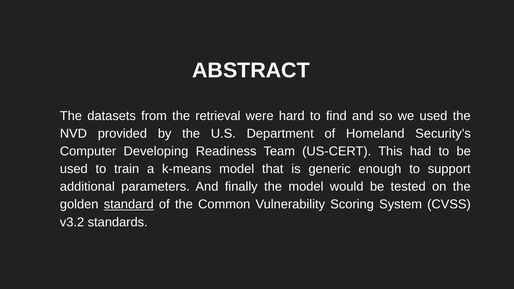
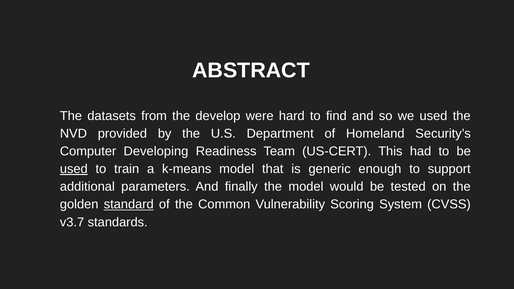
retrieval: retrieval -> develop
used at (74, 169) underline: none -> present
v3.2: v3.2 -> v3.7
